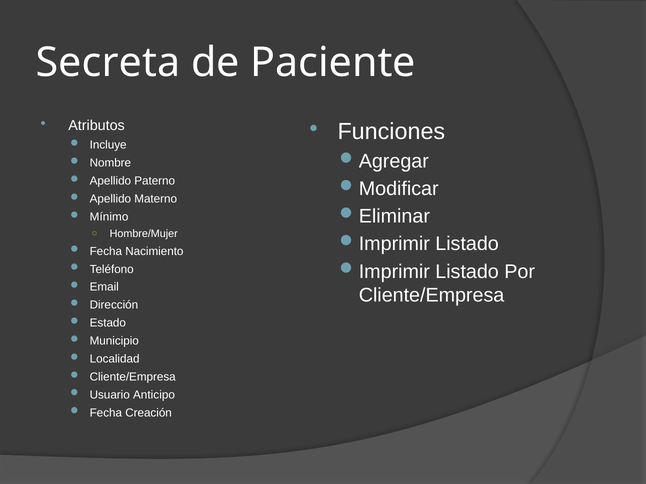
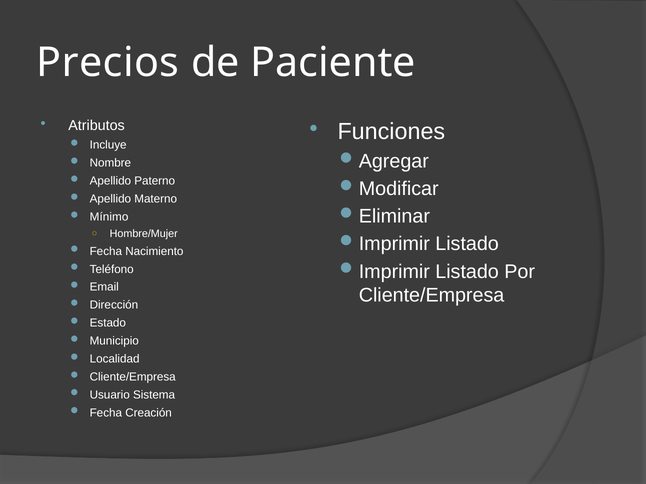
Secreta: Secreta -> Precios
Anticipo: Anticipo -> Sistema
